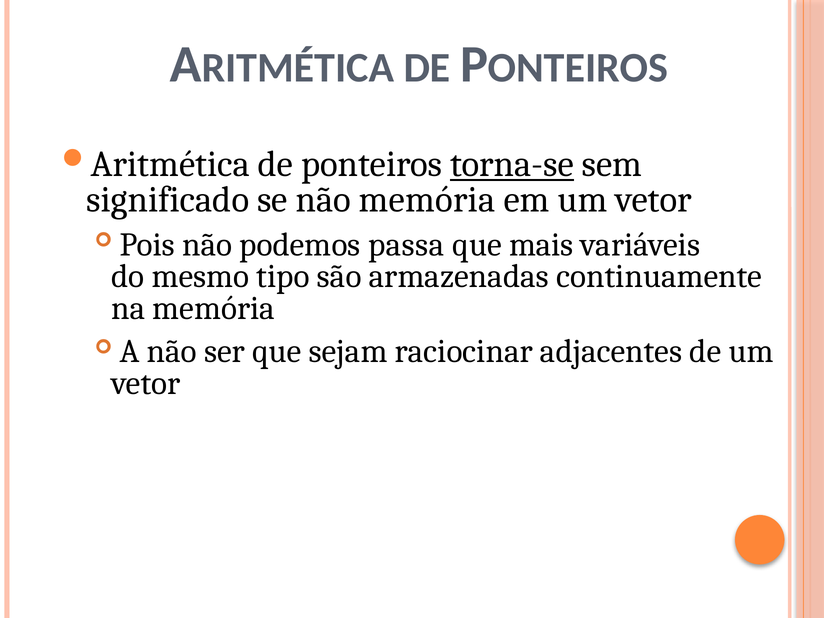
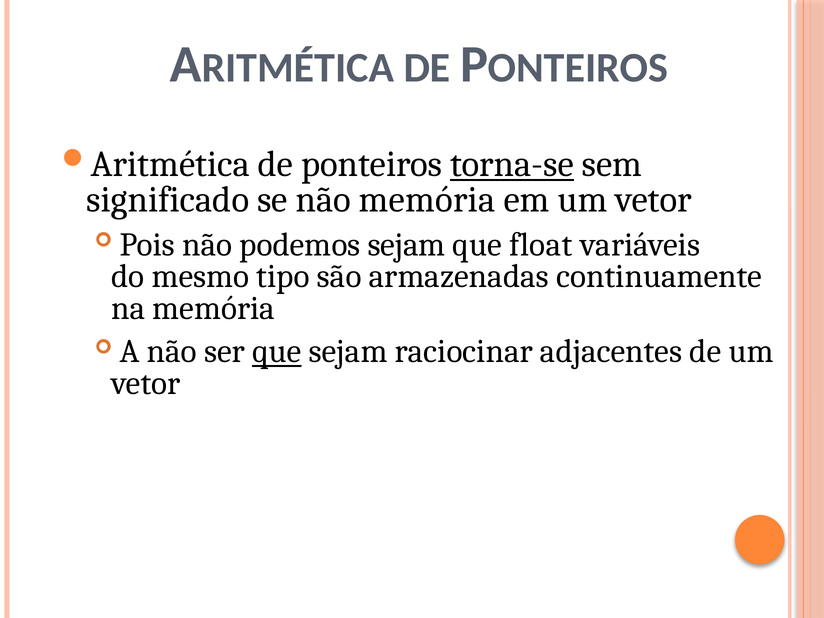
podemos passa: passa -> sejam
mais: mais -> float
que at (277, 352) underline: none -> present
